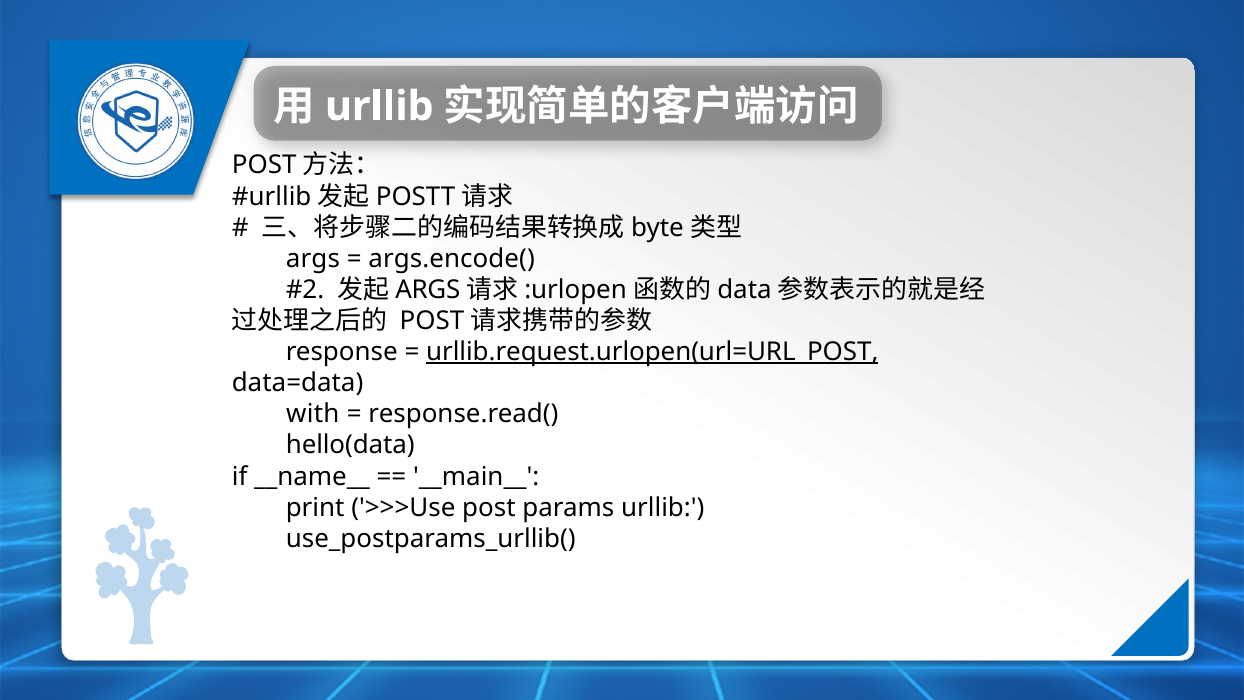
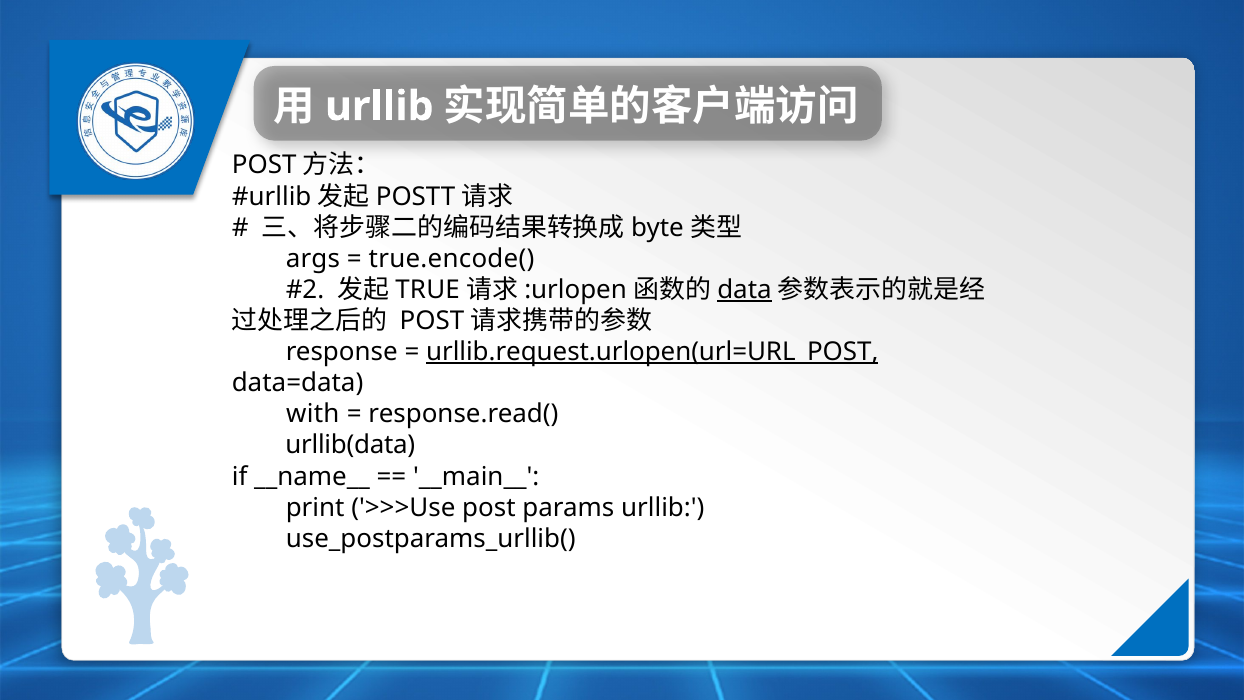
args.encode(: args.encode( -> true.encode(
ARGS at (428, 290): ARGS -> TRUE
data underline: none -> present
hello(data: hello(data -> urllib(data
